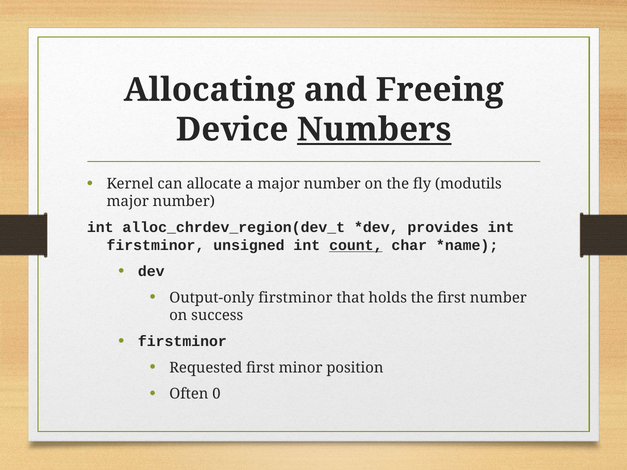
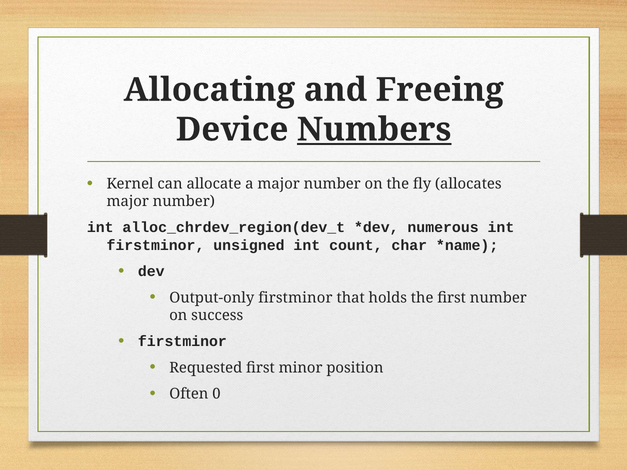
modutils: modutils -> allocates
provides: provides -> numerous
count underline: present -> none
